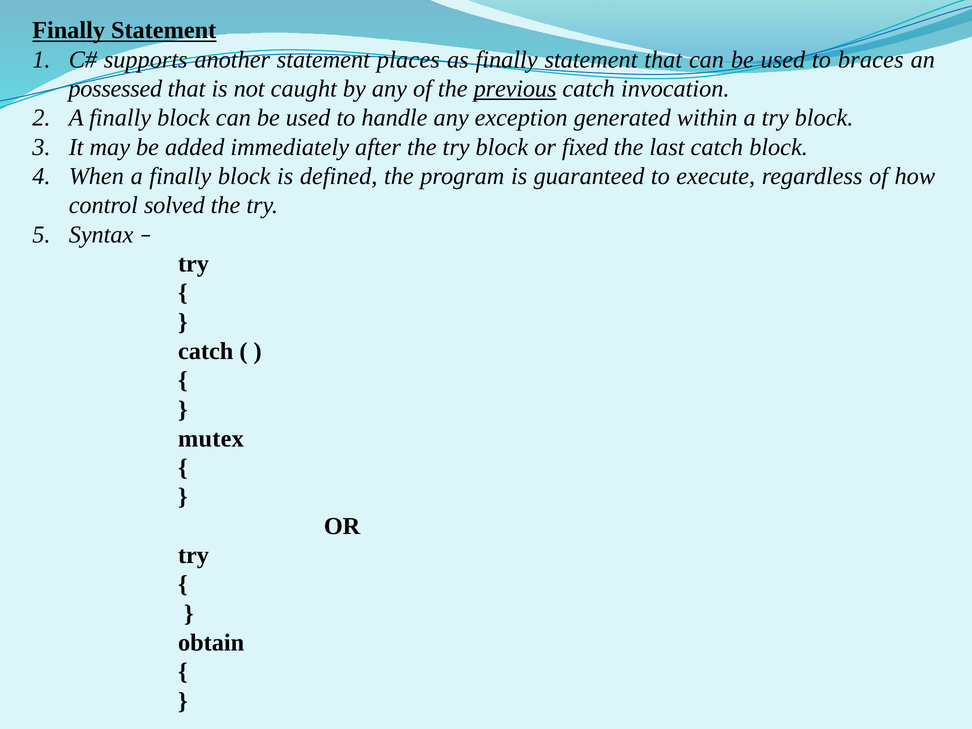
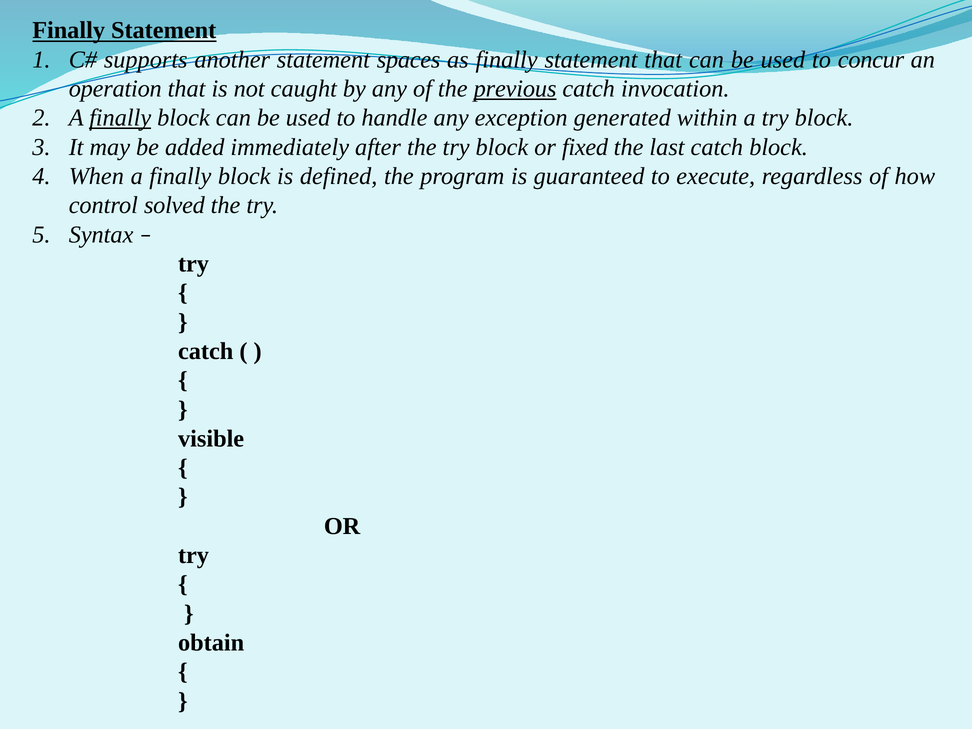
places: places -> spaces
braces: braces -> concur
possessed: possessed -> operation
finally at (120, 118) underline: none -> present
mutex: mutex -> visible
